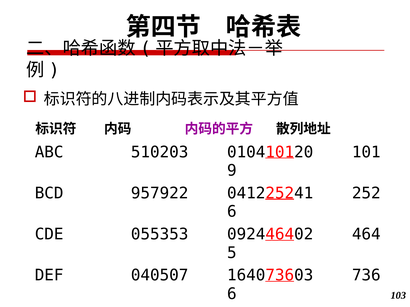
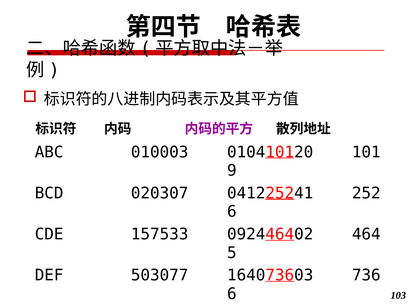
510203: 510203 -> 010003
957922: 957922 -> 020307
055353: 055353 -> 157533
040507: 040507 -> 503077
